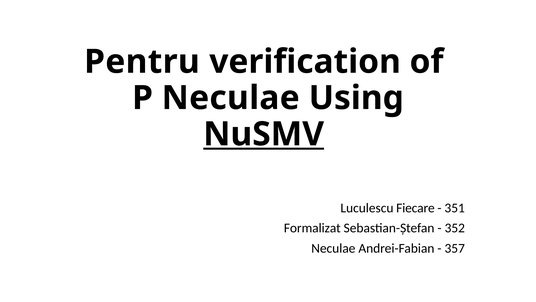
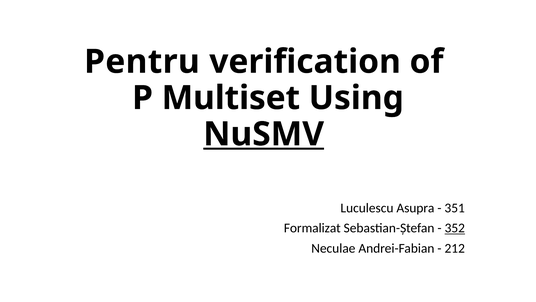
P Neculae: Neculae -> Multiset
Fiecare: Fiecare -> Asupra
352 underline: none -> present
357: 357 -> 212
